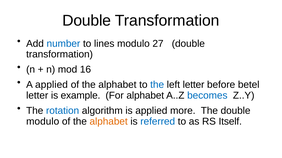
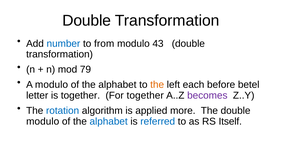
lines: lines -> from
27: 27 -> 43
16: 16 -> 79
A applied: applied -> modulo
the at (157, 85) colour: blue -> orange
left letter: letter -> each
is example: example -> together
For alphabet: alphabet -> together
becomes colour: blue -> purple
alphabet at (109, 122) colour: orange -> blue
